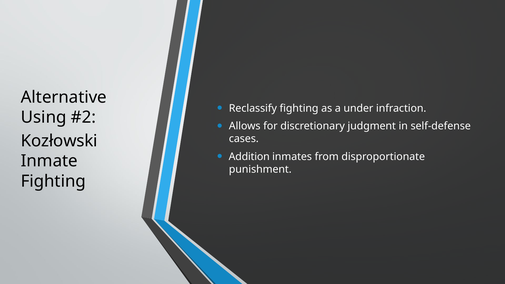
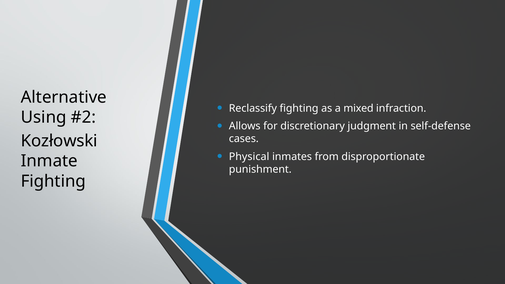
under: under -> mixed
Addition: Addition -> Physical
